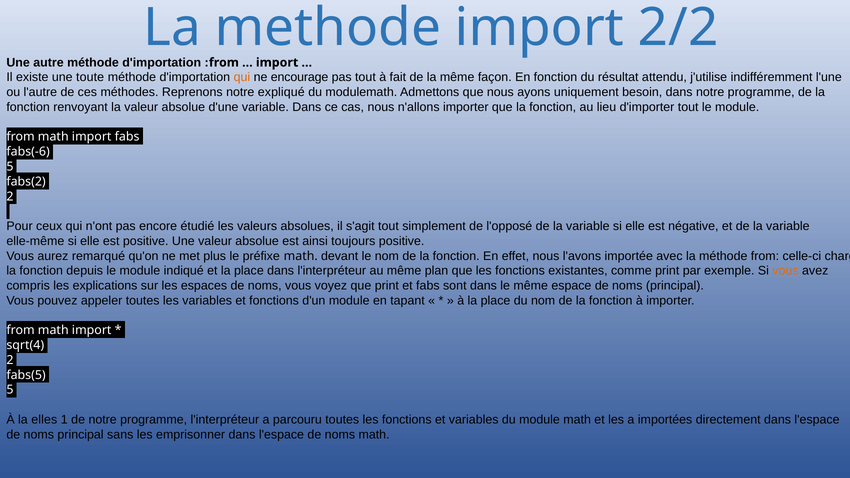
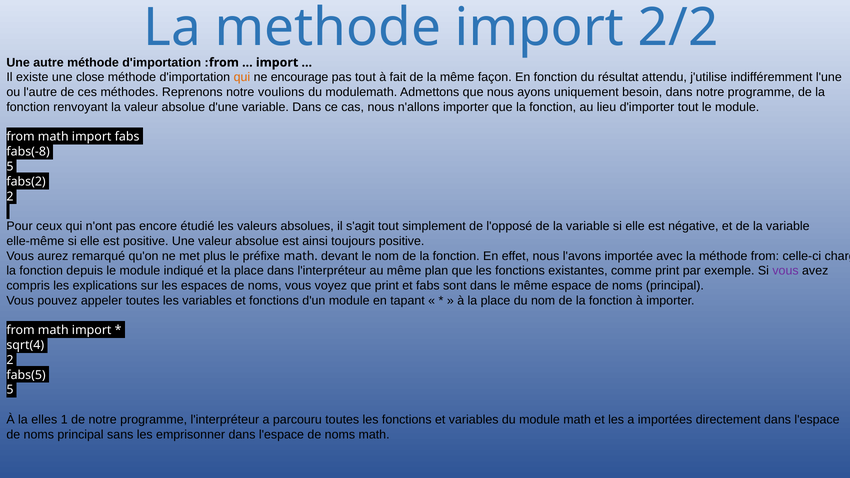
toute: toute -> close
expliqué: expliqué -> voulions
fabs(-6: fabs(-6 -> fabs(-8
vous at (786, 271) colour: orange -> purple
